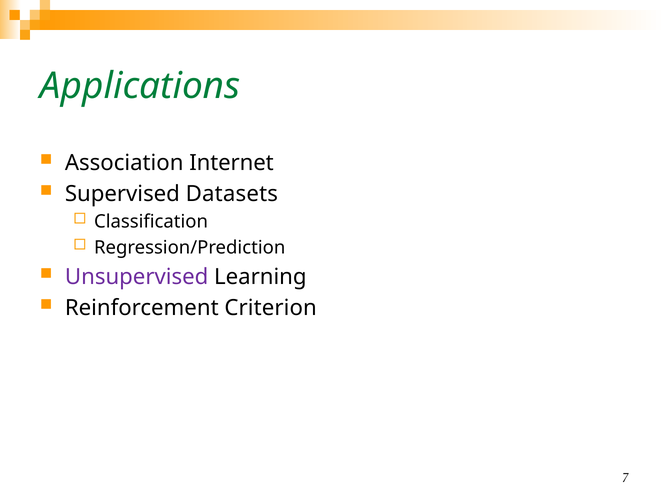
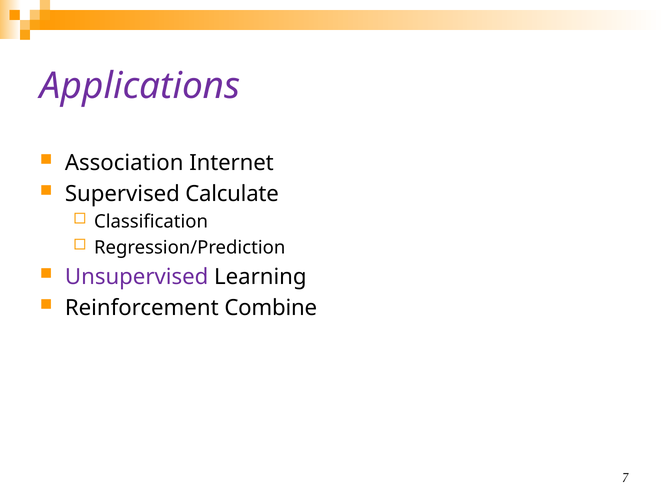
Applications colour: green -> purple
Datasets: Datasets -> Calculate
Criterion: Criterion -> Combine
